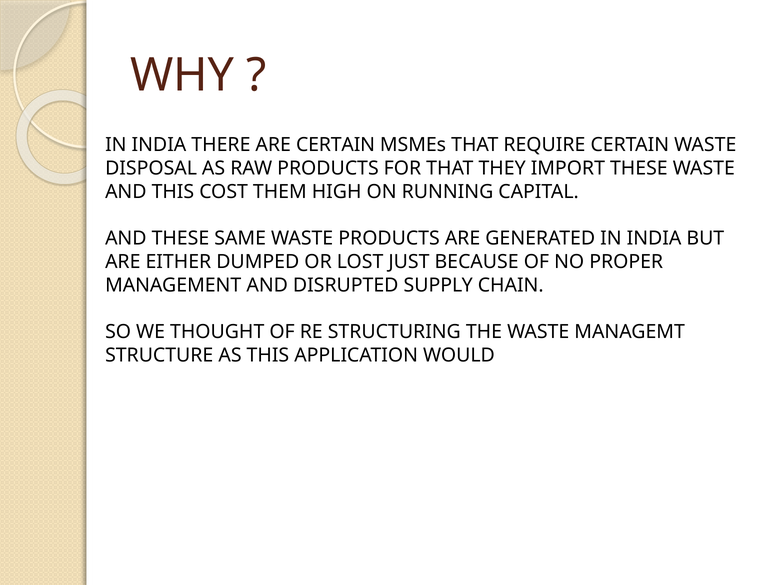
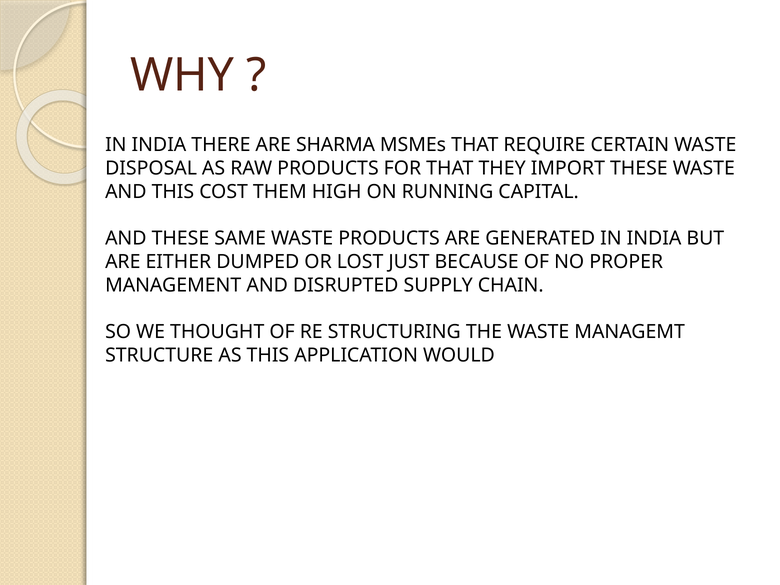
ARE CERTAIN: CERTAIN -> SHARMA
